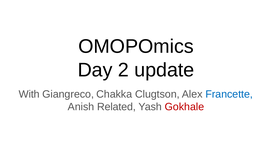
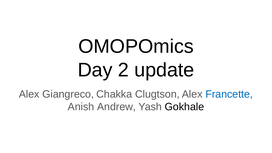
With at (29, 94): With -> Alex
Related: Related -> Andrew
Gokhale colour: red -> black
